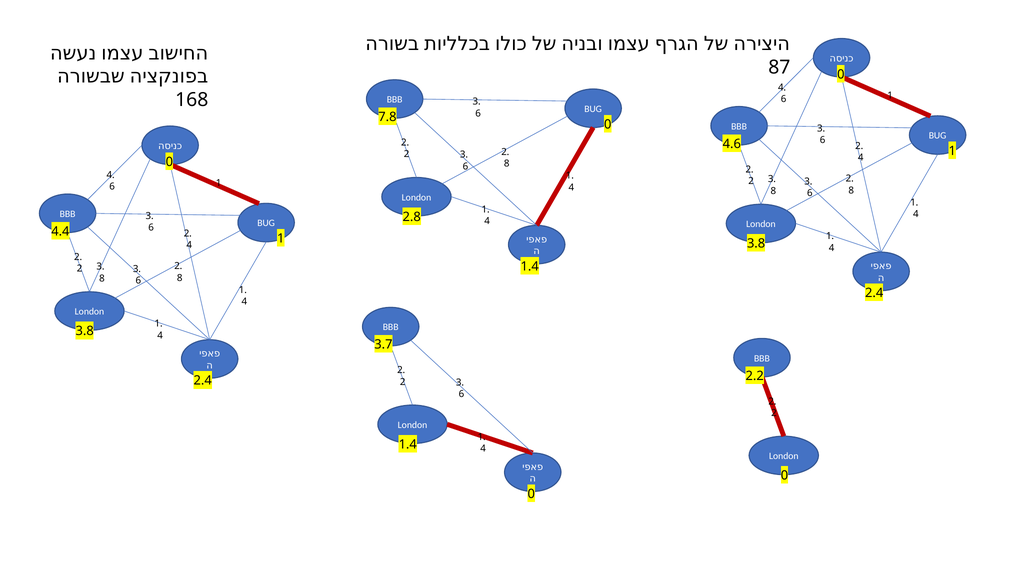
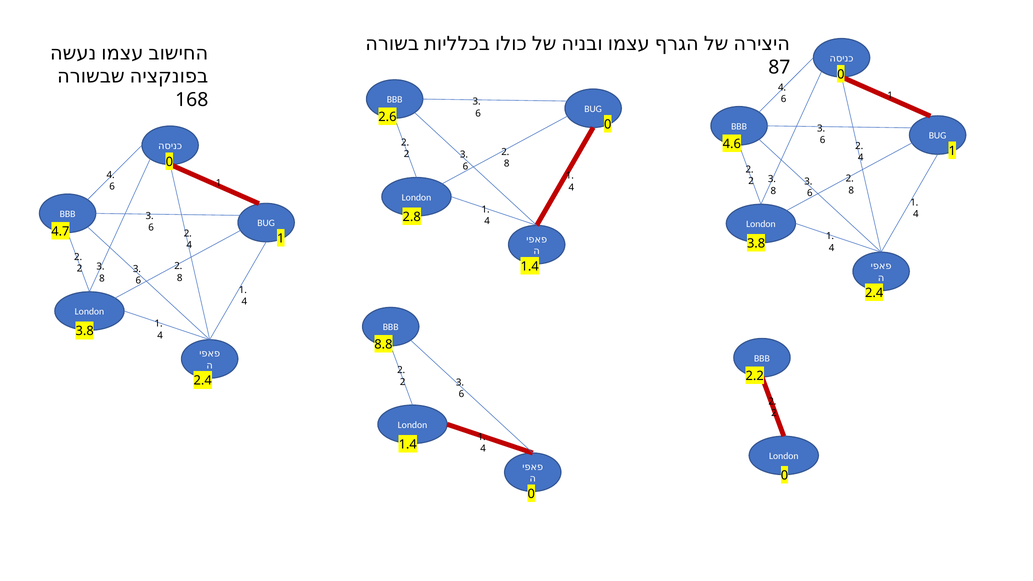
7.8: 7.8 -> 2.6
4.4: 4.4 -> 4.7
3.7: 3.7 -> 8.8
